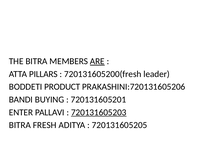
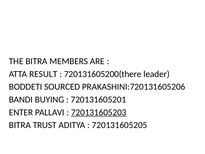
ARE underline: present -> none
PILLARS: PILLARS -> RESULT
720131605200(fresh: 720131605200(fresh -> 720131605200(there
PRODUCT: PRODUCT -> SOURCED
FRESH: FRESH -> TRUST
